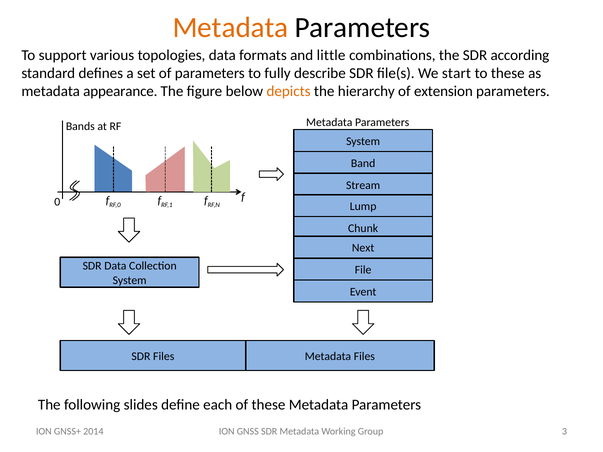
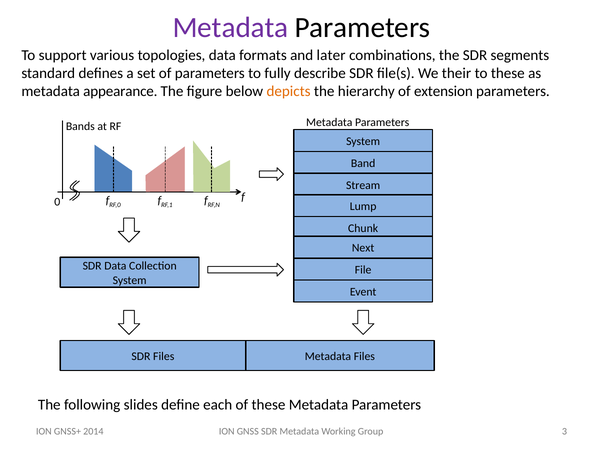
Metadata at (230, 28) colour: orange -> purple
little: little -> later
according: according -> segments
start: start -> their
